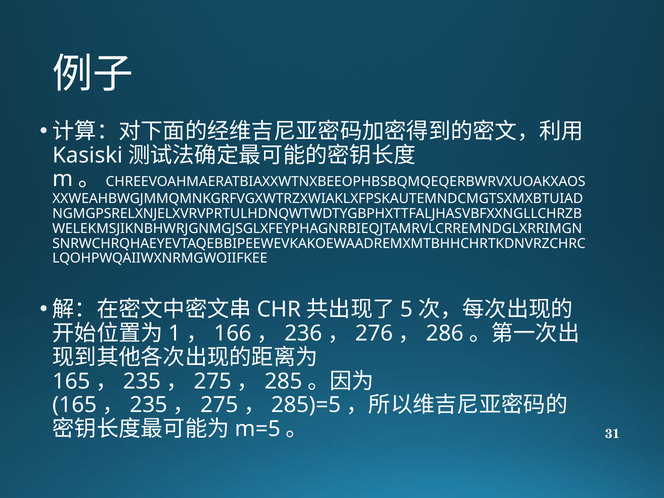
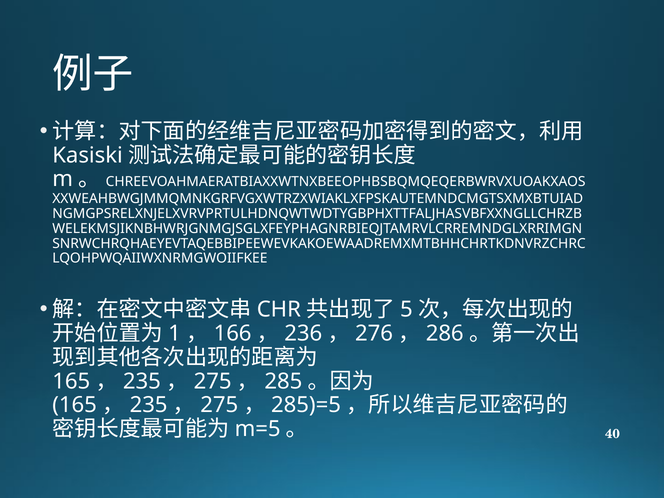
31: 31 -> 40
